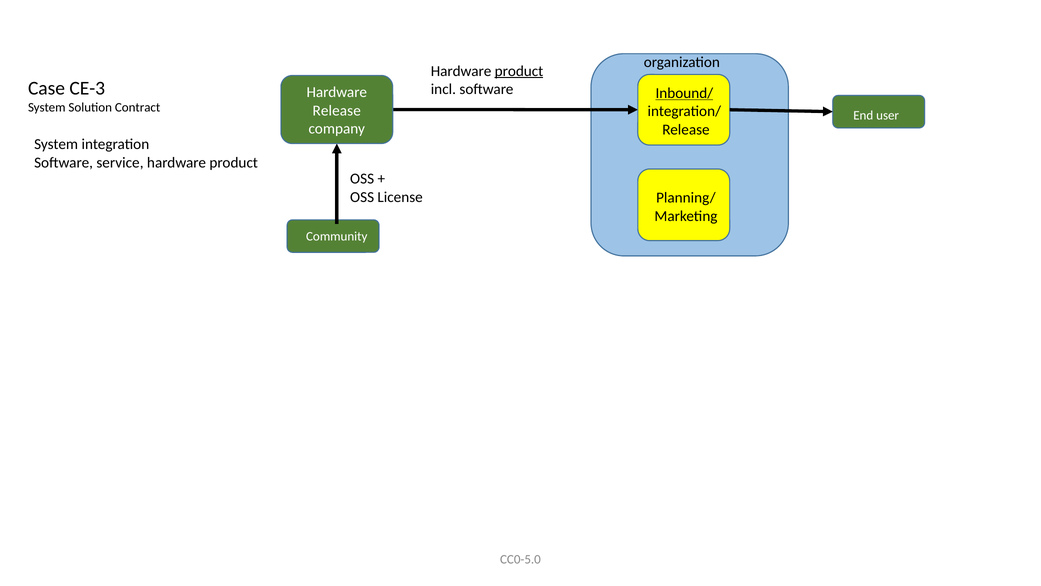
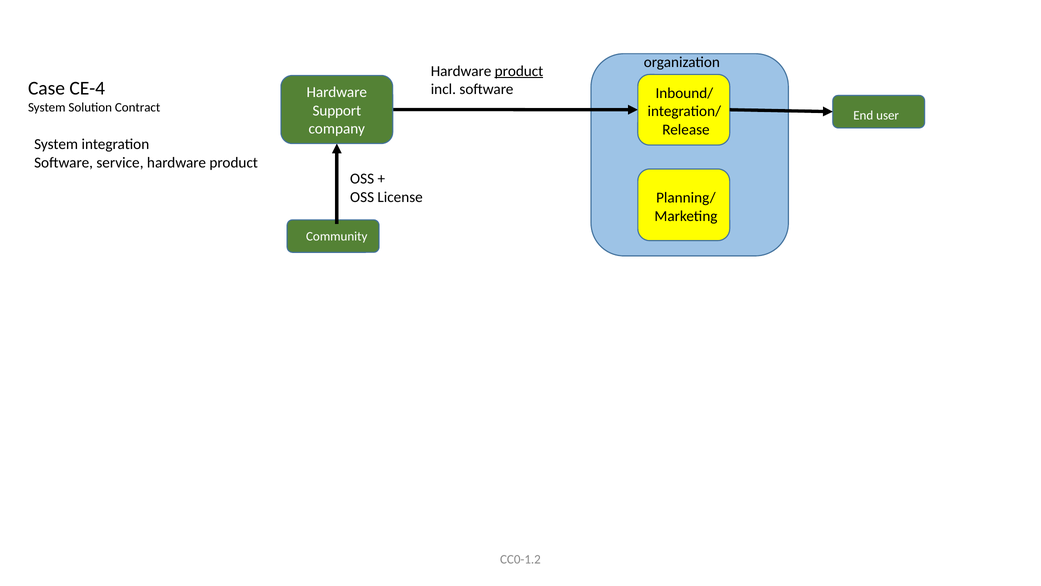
CE-3: CE-3 -> CE-4
Inbound/ underline: present -> none
Release at (337, 110): Release -> Support
CC0-5.0: CC0-5.0 -> CC0-1.2
